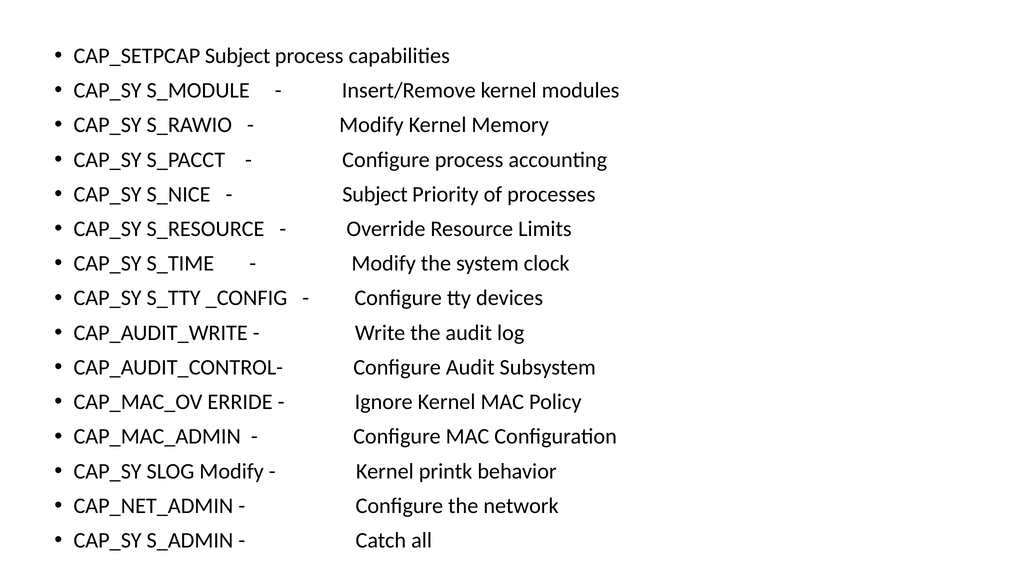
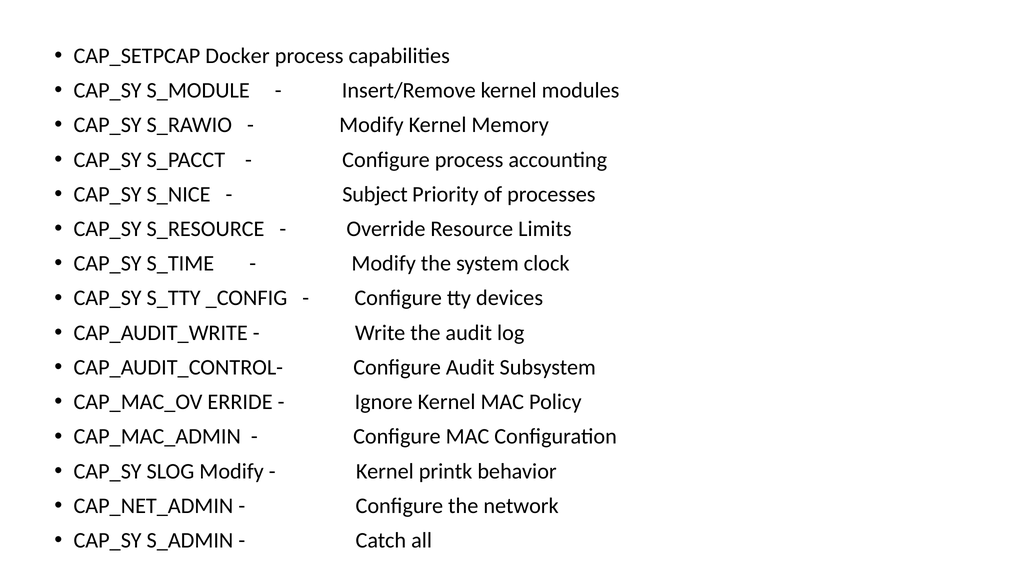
CAP_SETPCAP Subject: Subject -> Docker
